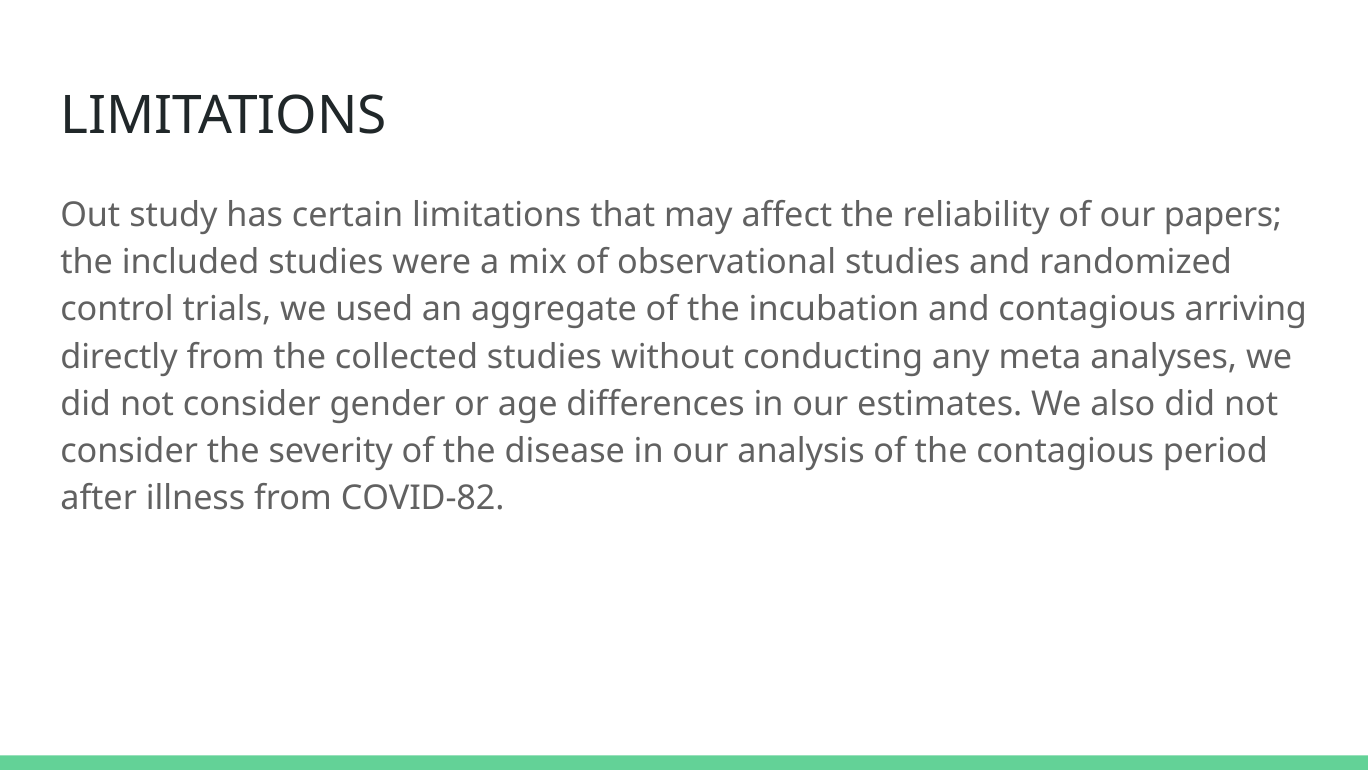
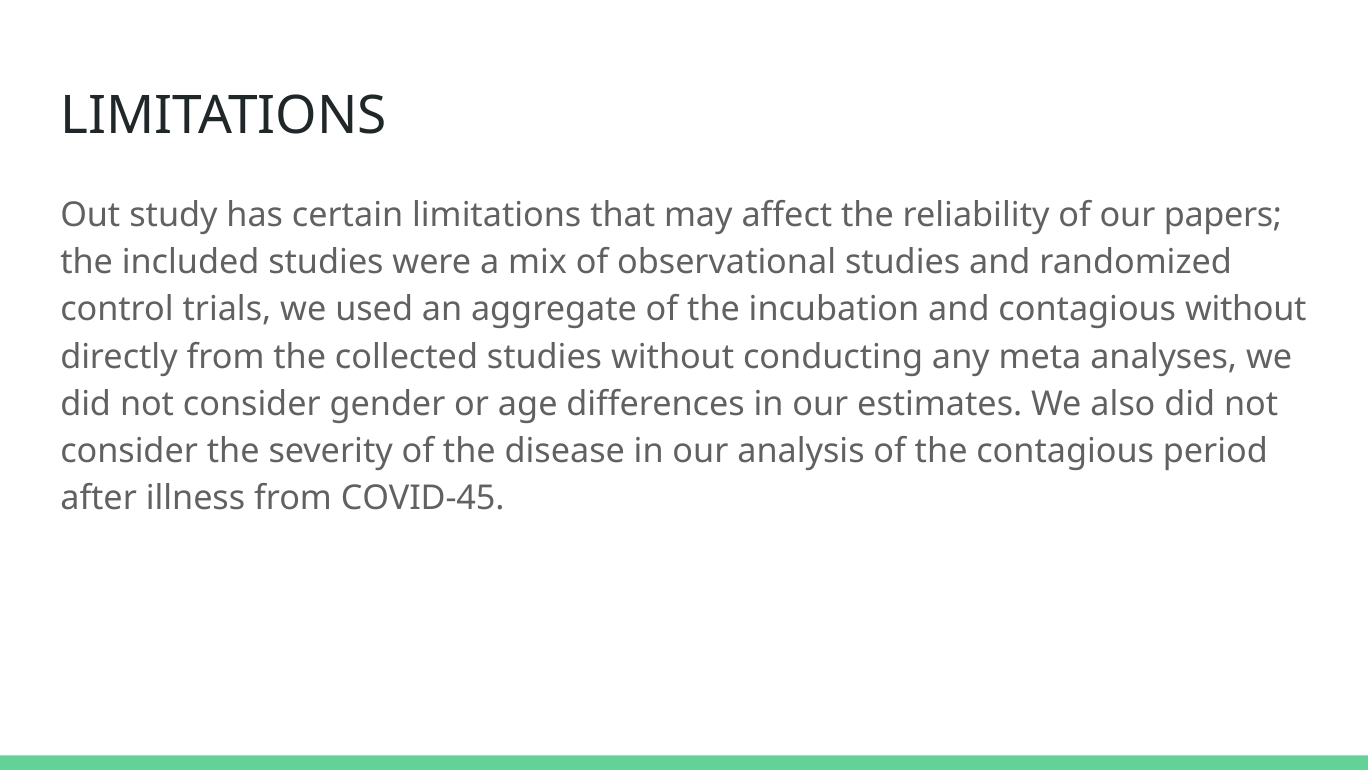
contagious arriving: arriving -> without
COVID-82: COVID-82 -> COVID-45
